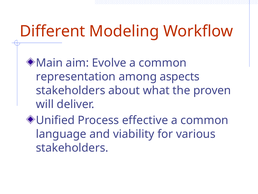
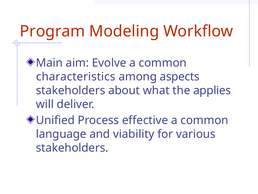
Different: Different -> Program
representation: representation -> characteristics
proven: proven -> applies
